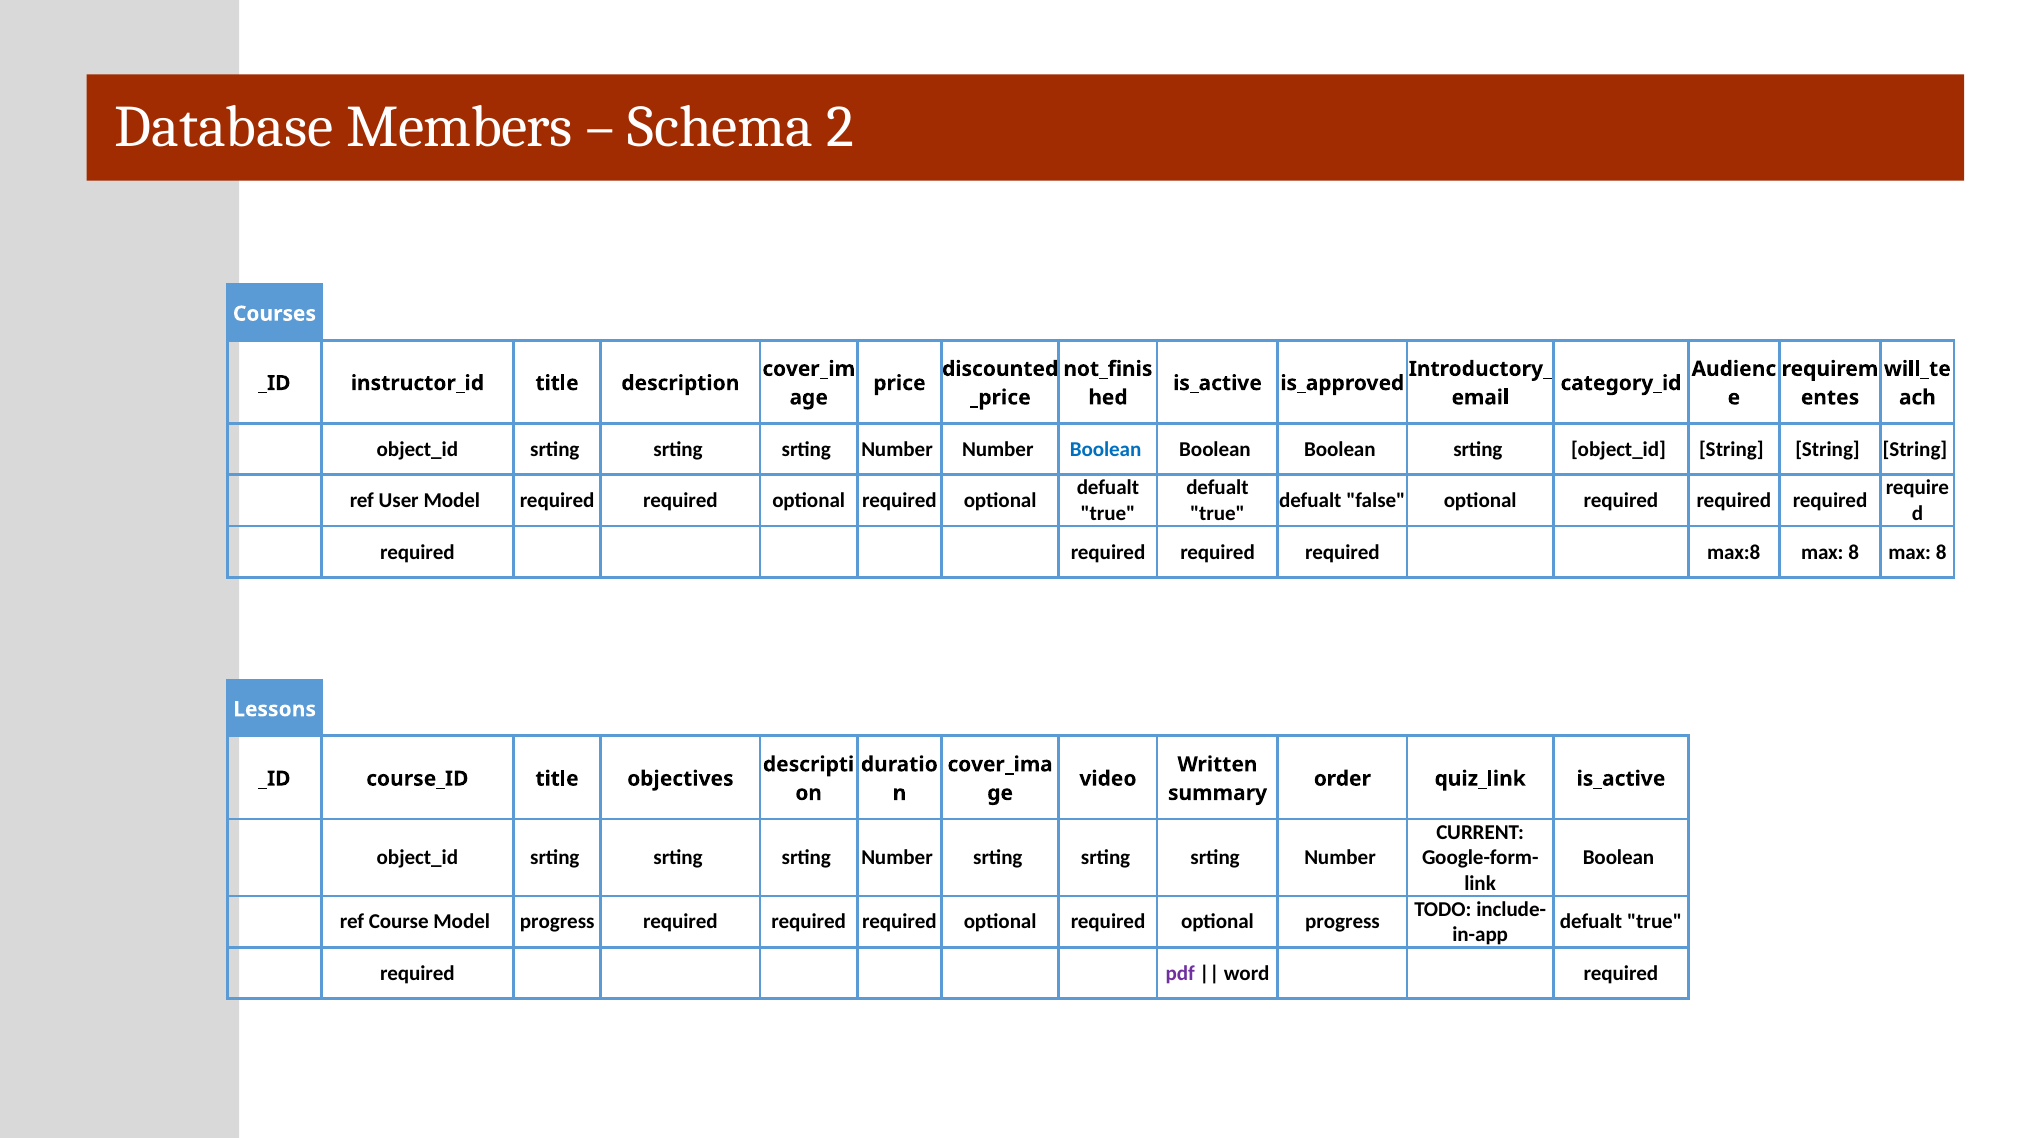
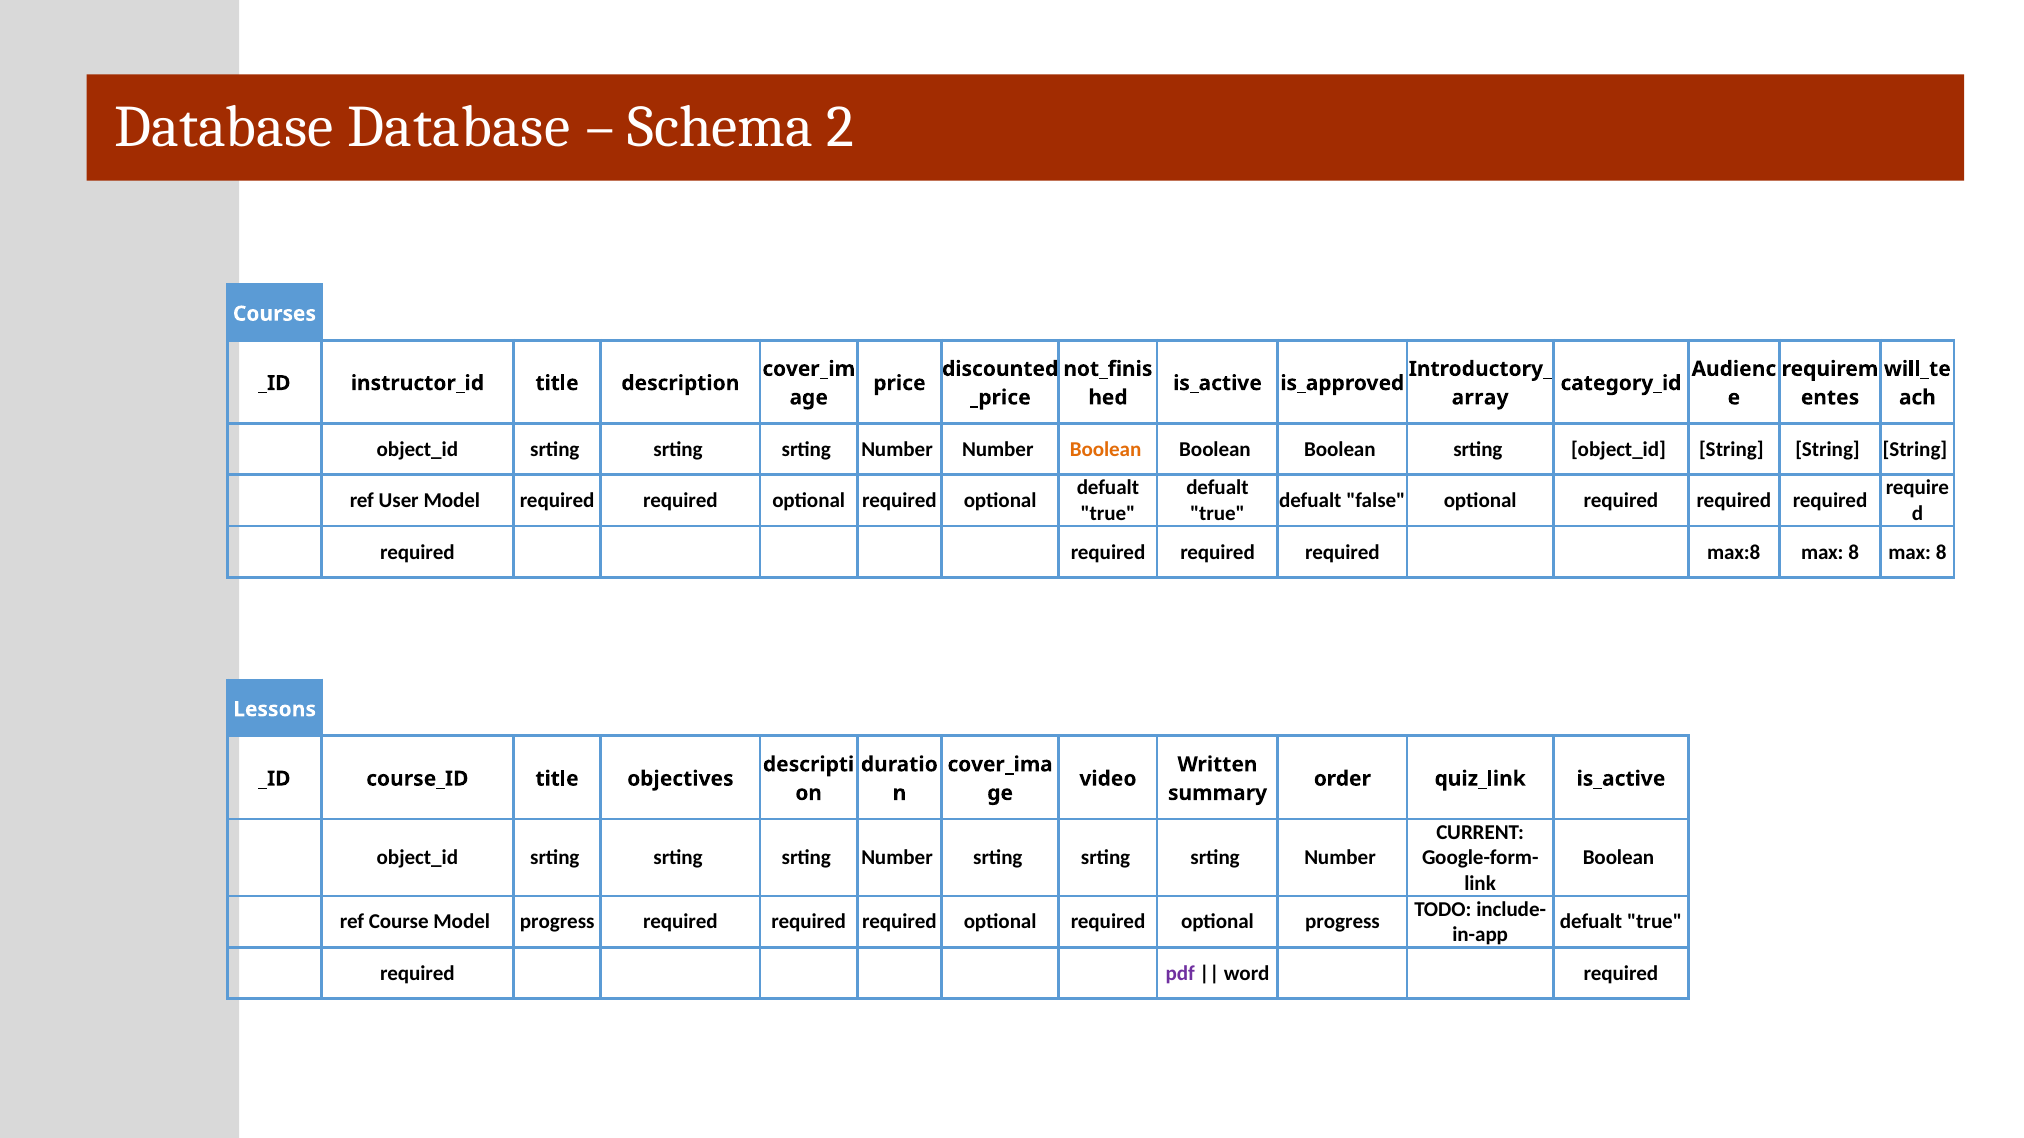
Database Members: Members -> Database
email: email -> array
Boolean at (1106, 450) colour: blue -> orange
